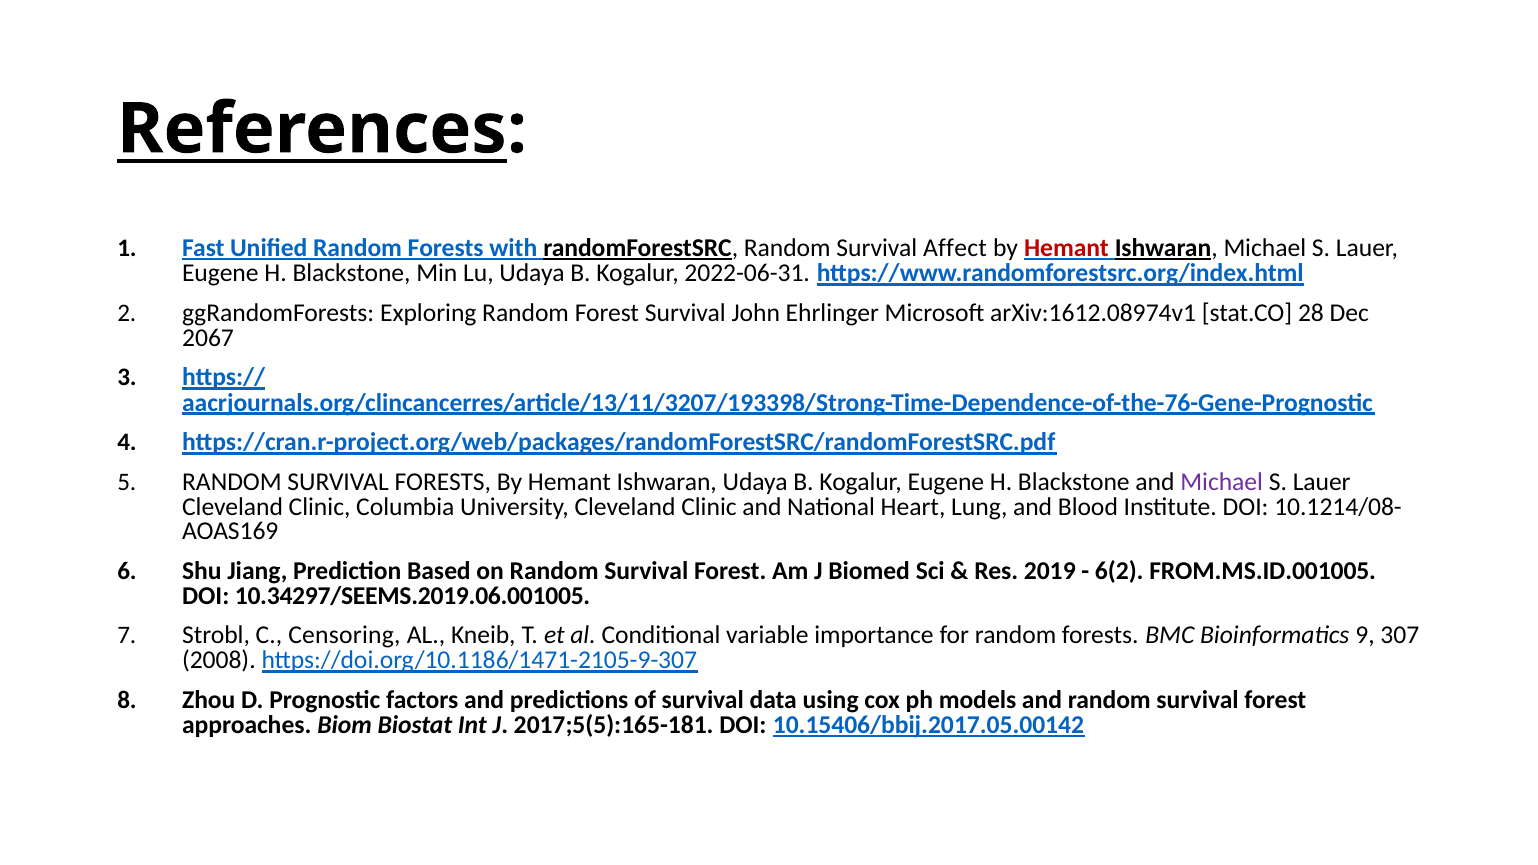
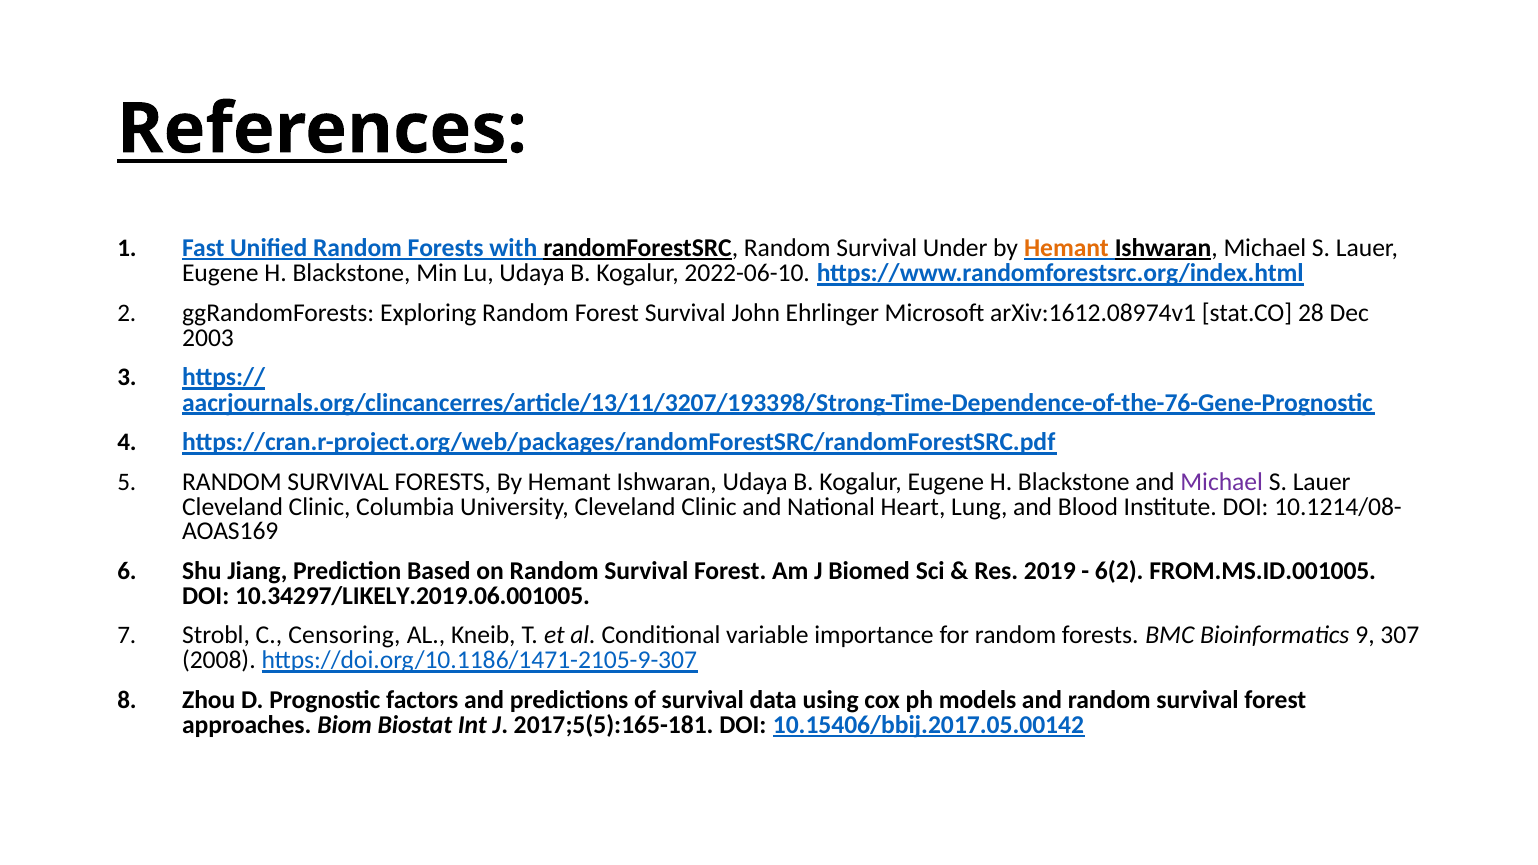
Affect: Affect -> Under
Hemant at (1067, 248) colour: red -> orange
2022-06-31: 2022-06-31 -> 2022-06-10
2067: 2067 -> 2003
10.34297/SEEMS.2019.06.001005: 10.34297/SEEMS.2019.06.001005 -> 10.34297/LIKELY.2019.06.001005
